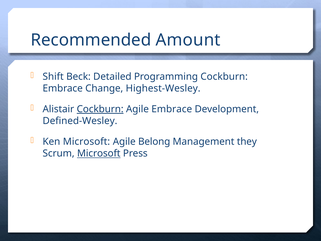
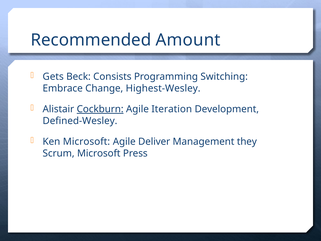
Shift: Shift -> Gets
Detailed: Detailed -> Consists
Programming Cockburn: Cockburn -> Switching
Agile Embrace: Embrace -> Iteration
Belong: Belong -> Deliver
Microsoft at (99, 153) underline: present -> none
